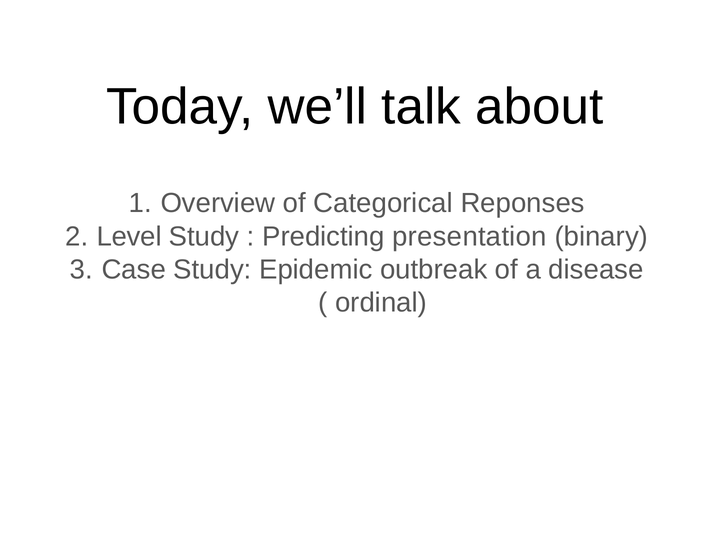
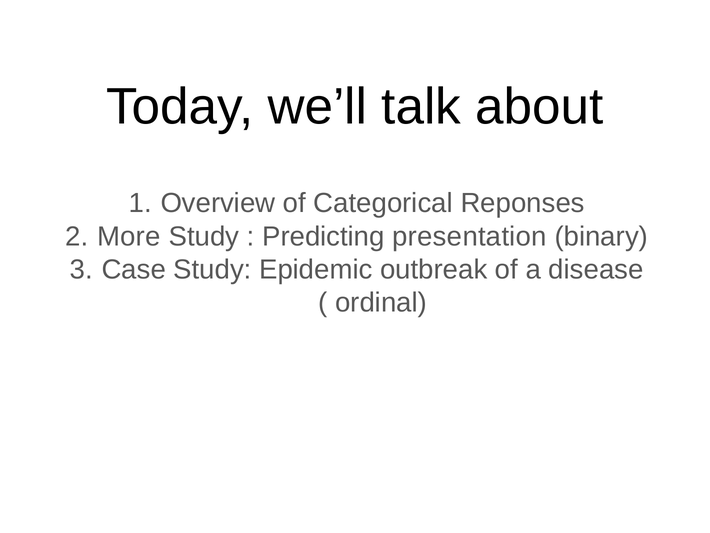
Level: Level -> More
